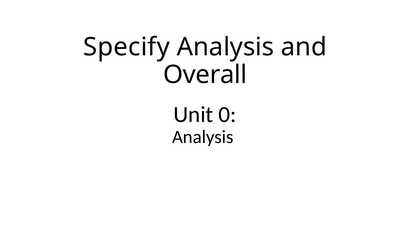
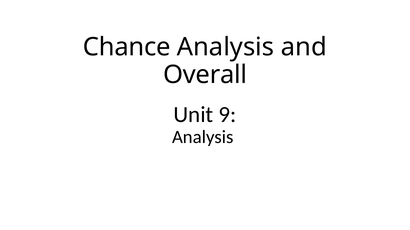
Specify: Specify -> Chance
0: 0 -> 9
